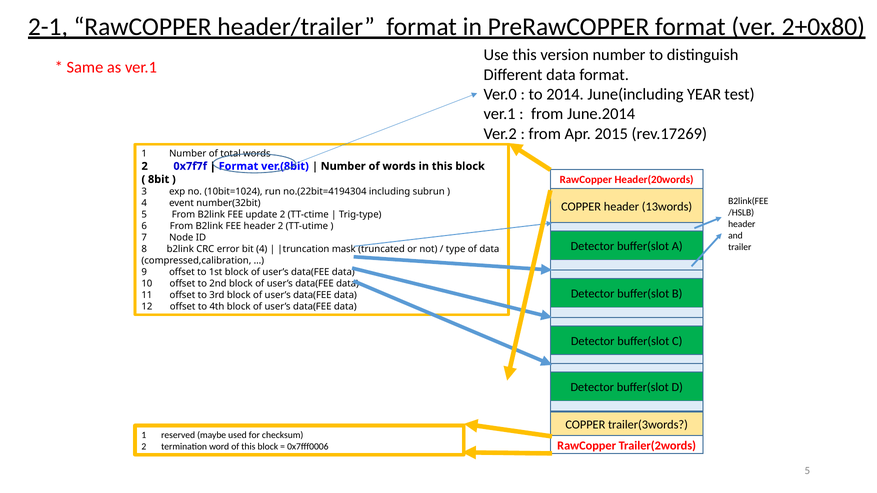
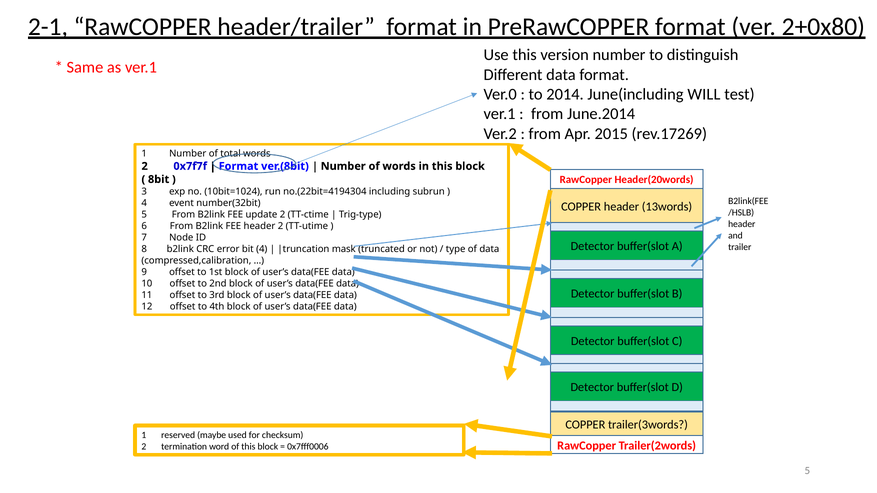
YEAR: YEAR -> WILL
